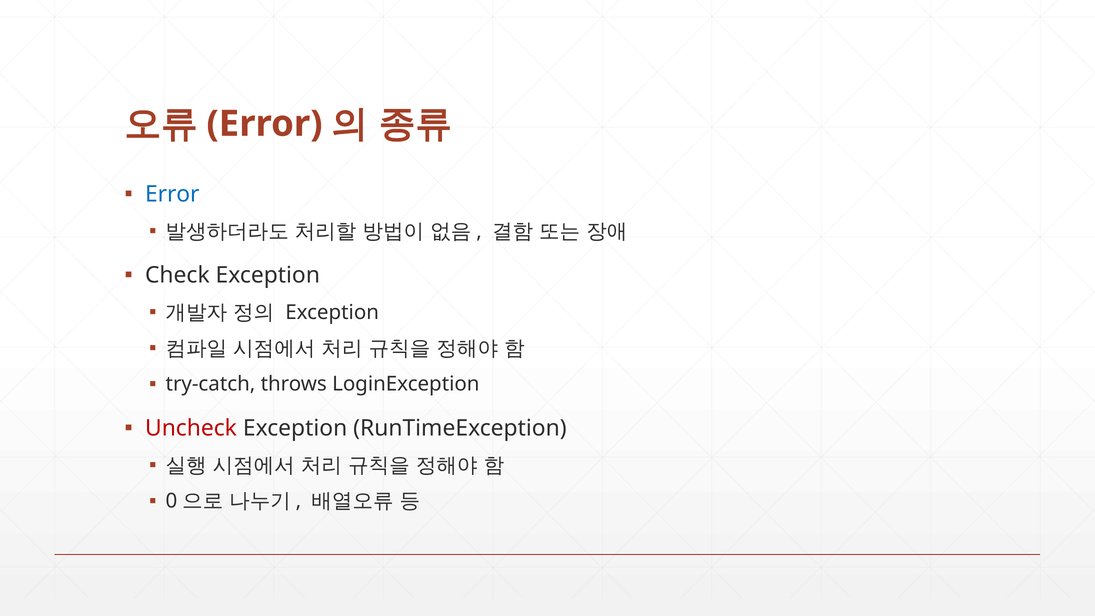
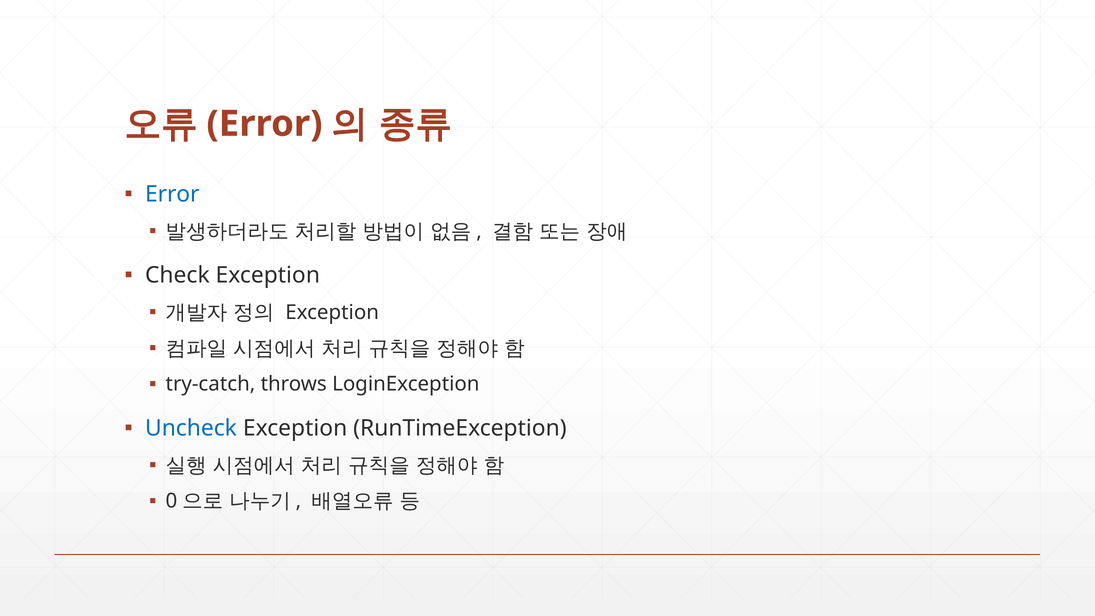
Uncheck colour: red -> blue
